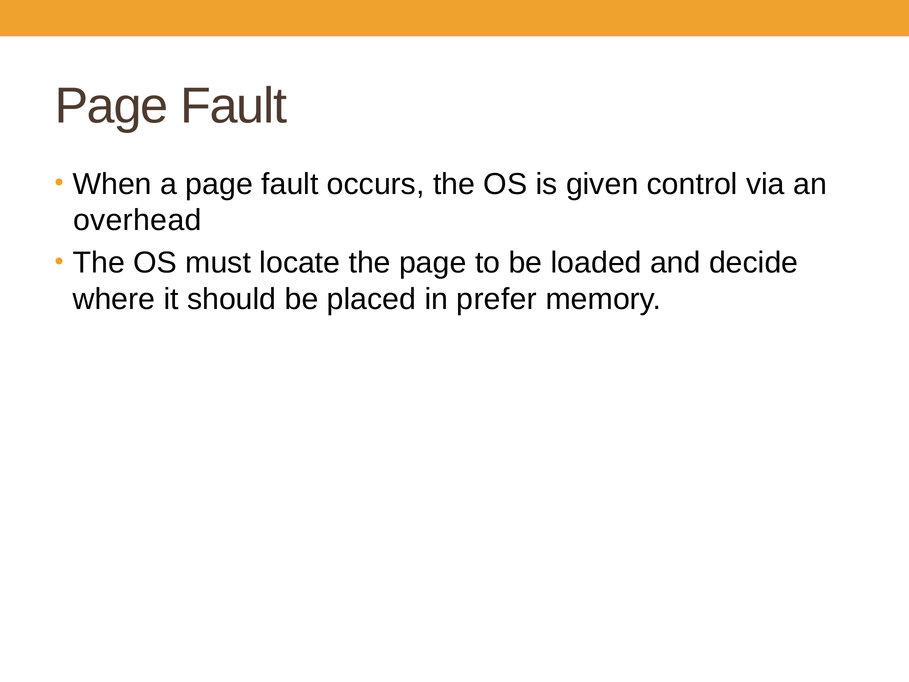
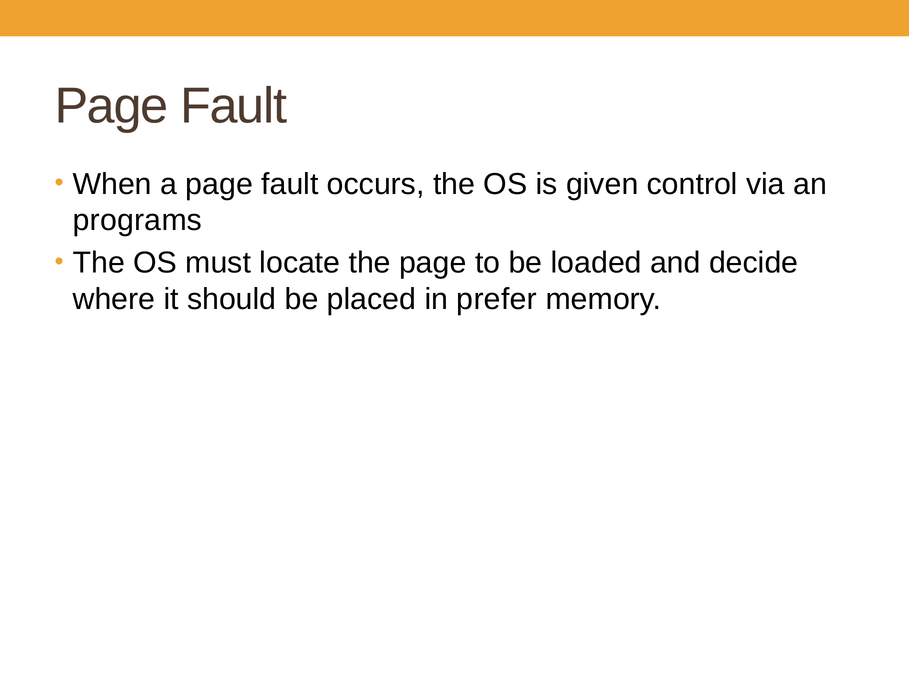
overhead: overhead -> programs
